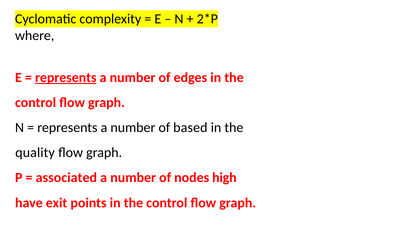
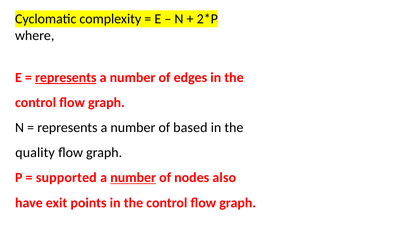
associated: associated -> supported
number at (133, 178) underline: none -> present
high: high -> also
